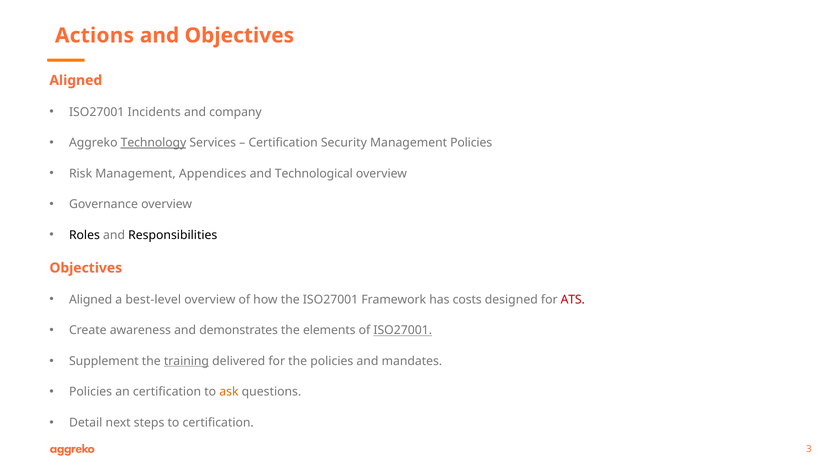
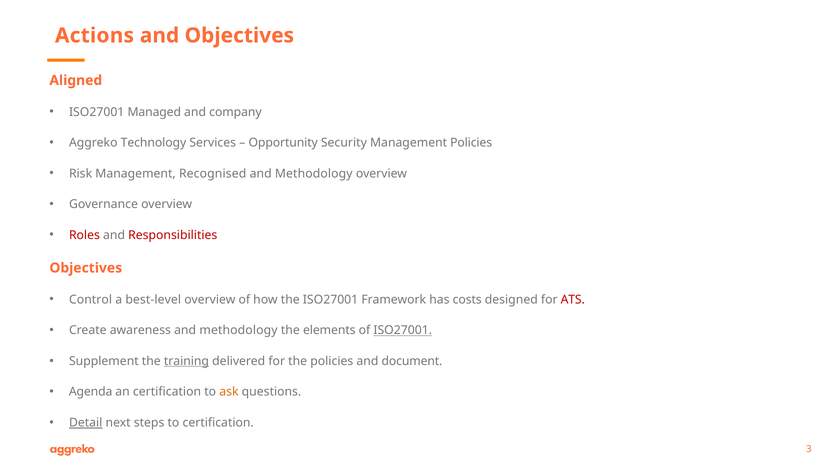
Incidents: Incidents -> Managed
Technology underline: present -> none
Certification at (283, 143): Certification -> Opportunity
Appendices: Appendices -> Recognised
Technological at (314, 173): Technological -> Methodology
Roles colour: black -> red
Responsibilities colour: black -> red
Aligned at (91, 299): Aligned -> Control
awareness and demonstrates: demonstrates -> methodology
mandates: mandates -> document
Policies at (91, 392): Policies -> Agenda
Detail underline: none -> present
